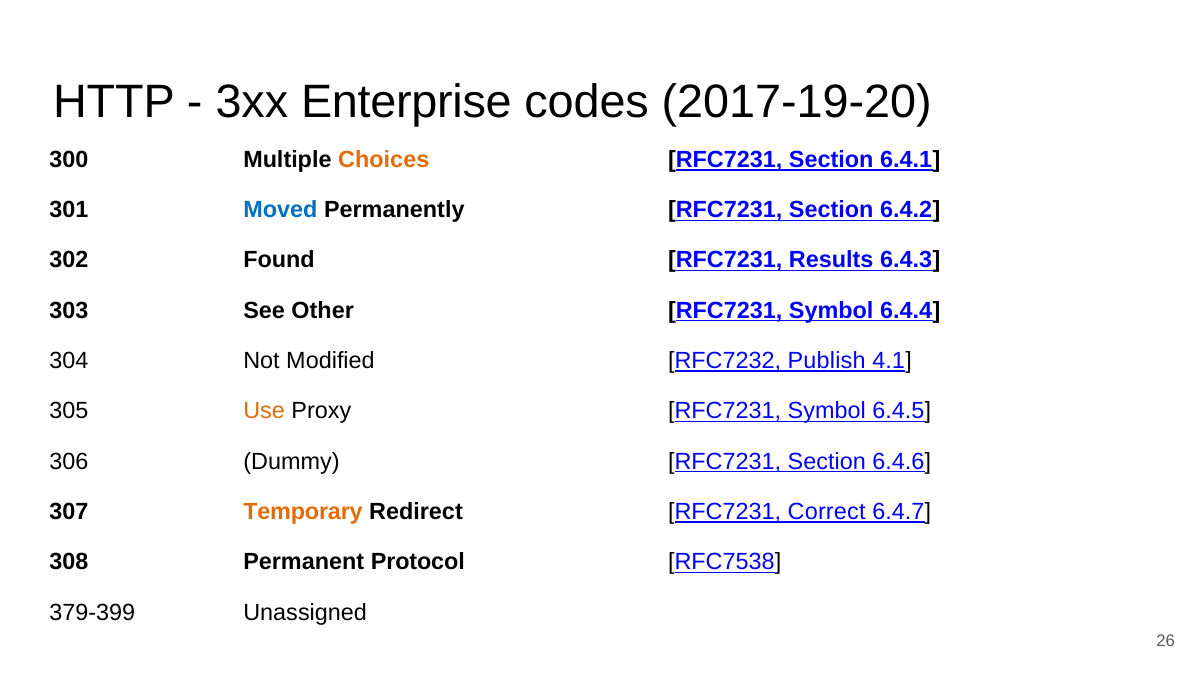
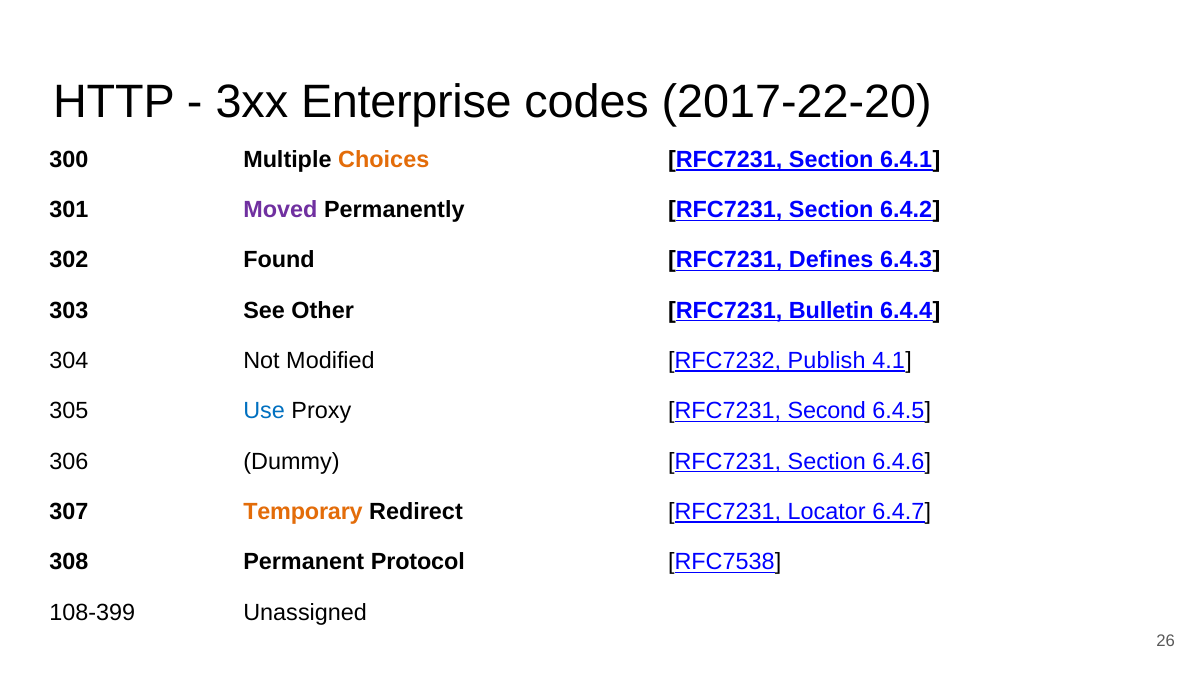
2017-19-20: 2017-19-20 -> 2017-22-20
Moved colour: blue -> purple
Results: Results -> Defines
Other RFC7231 Symbol: Symbol -> Bulletin
Use colour: orange -> blue
Proxy RFC7231 Symbol: Symbol -> Second
Correct: Correct -> Locator
379-399: 379-399 -> 108-399
